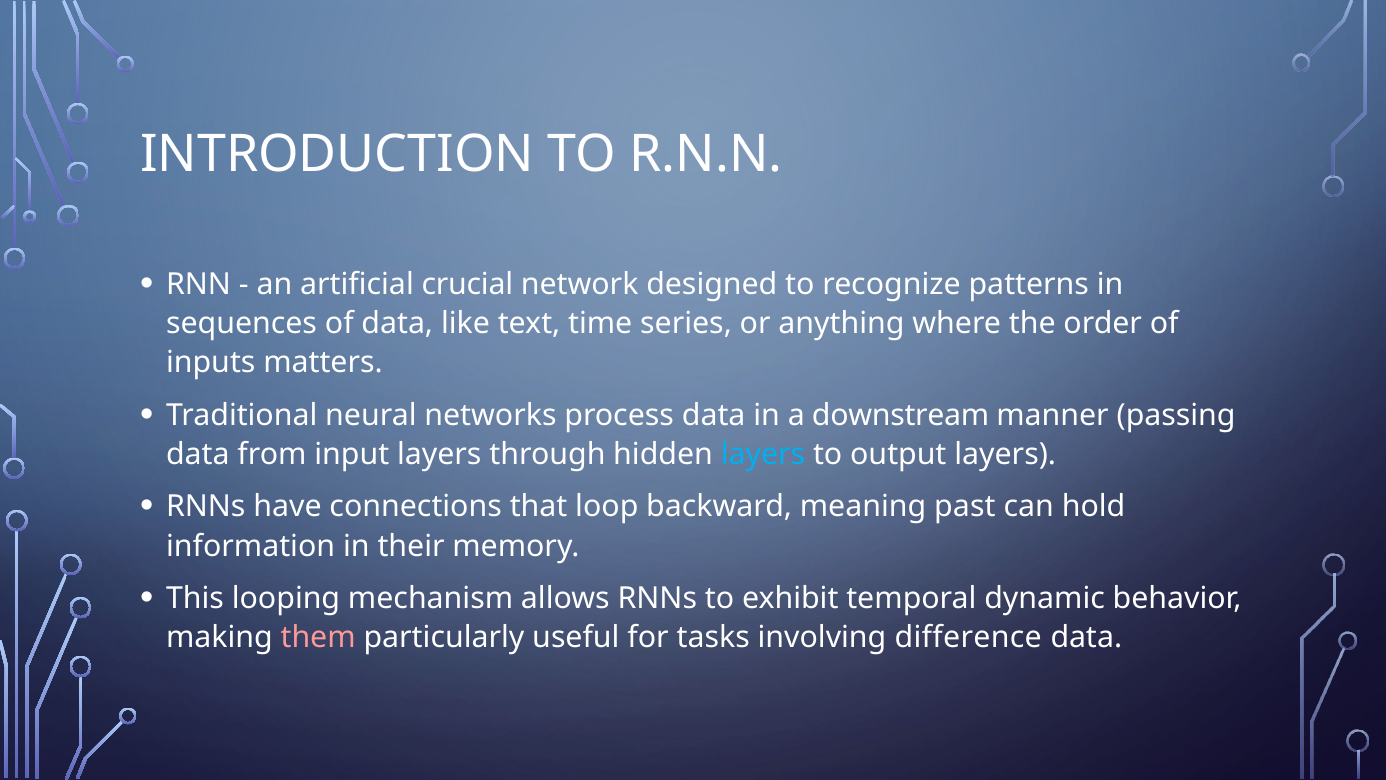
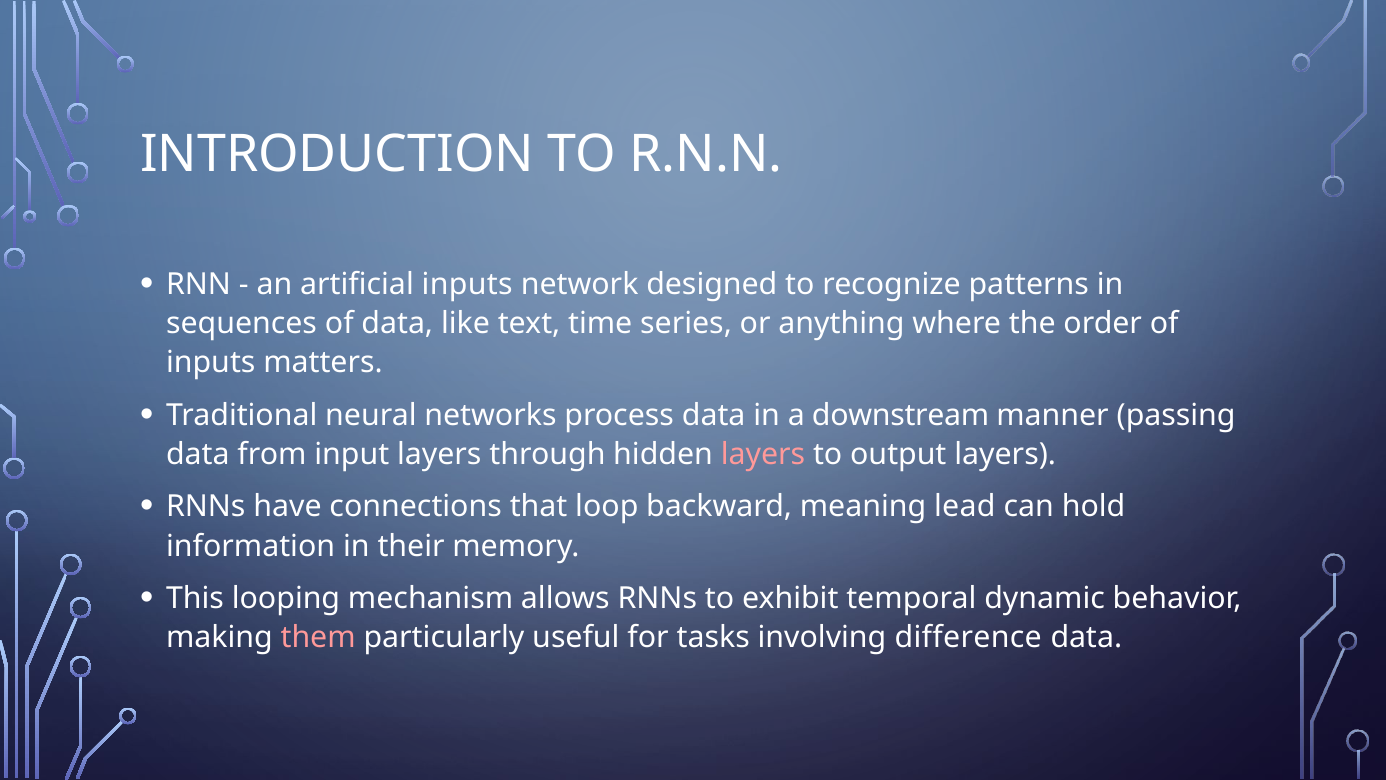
artificial crucial: crucial -> inputs
layers at (763, 454) colour: light blue -> pink
past: past -> lead
